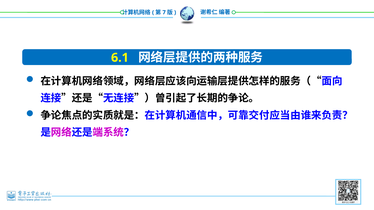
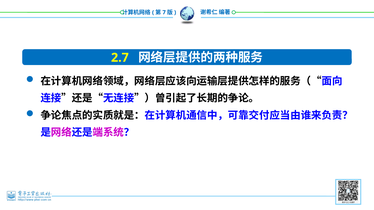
6.1: 6.1 -> 2.7
